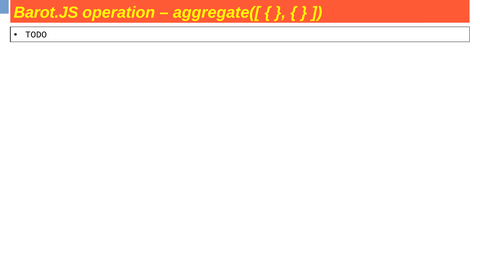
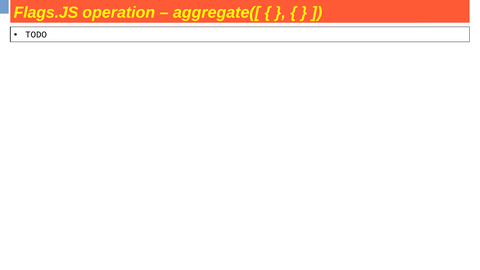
Barot.JS: Barot.JS -> Flags.JS
